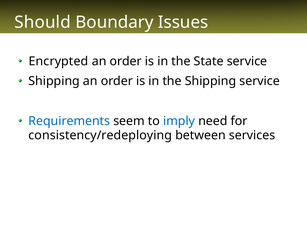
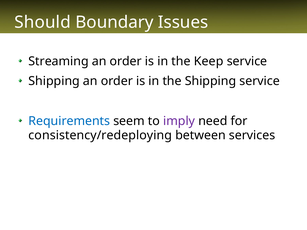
Encrypted: Encrypted -> Streaming
State: State -> Keep
imply colour: blue -> purple
